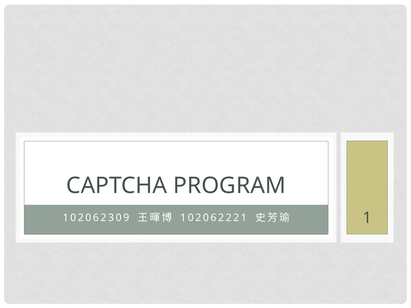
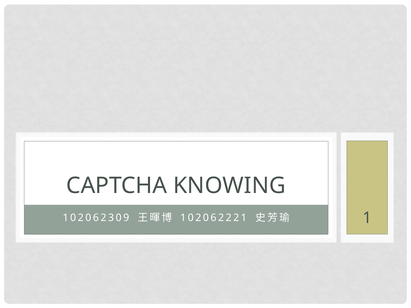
PROGRAM: PROGRAM -> KNOWING
